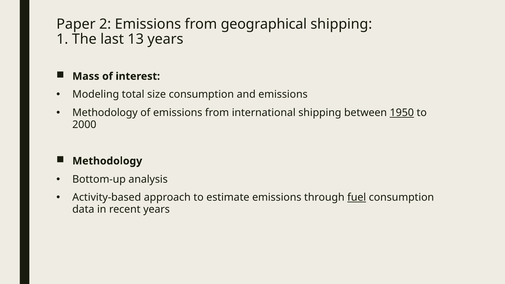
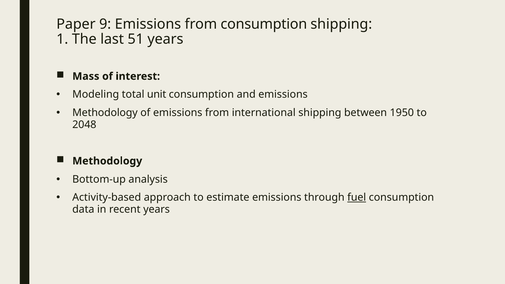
2: 2 -> 9
from geographical: geographical -> consumption
13: 13 -> 51
size: size -> unit
1950 underline: present -> none
2000: 2000 -> 2048
